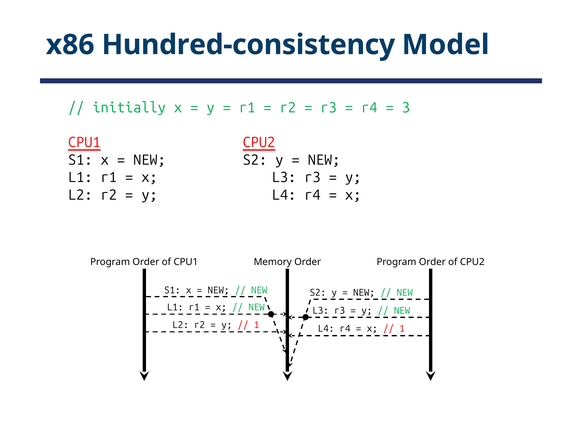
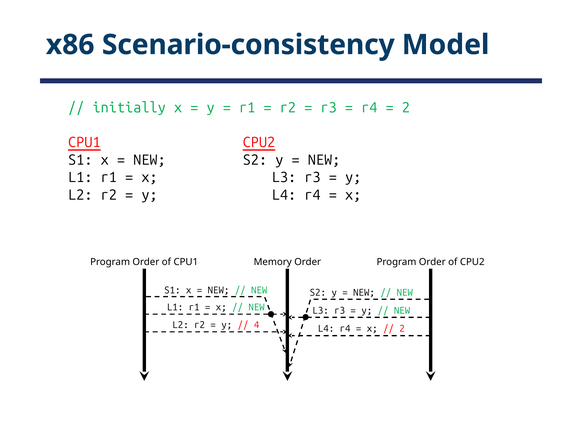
Hundred-consistency: Hundred-consistency -> Scenario-consistency
3 at (406, 107): 3 -> 2
1 at (257, 325): 1 -> 4
1 at (402, 328): 1 -> 2
